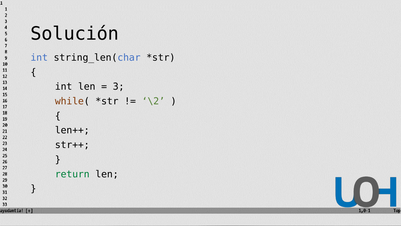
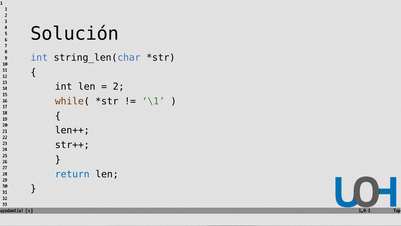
3: 3 -> 2
\2: \2 -> \1
return colour: green -> blue
